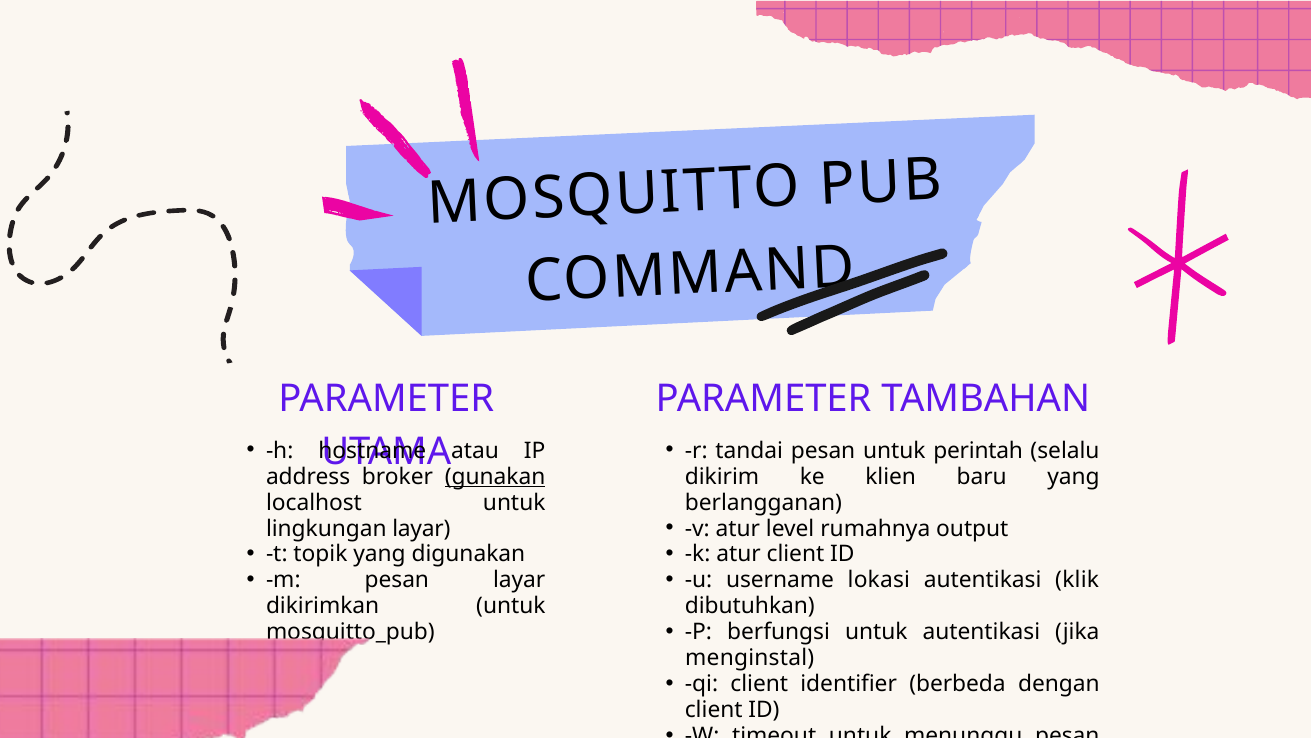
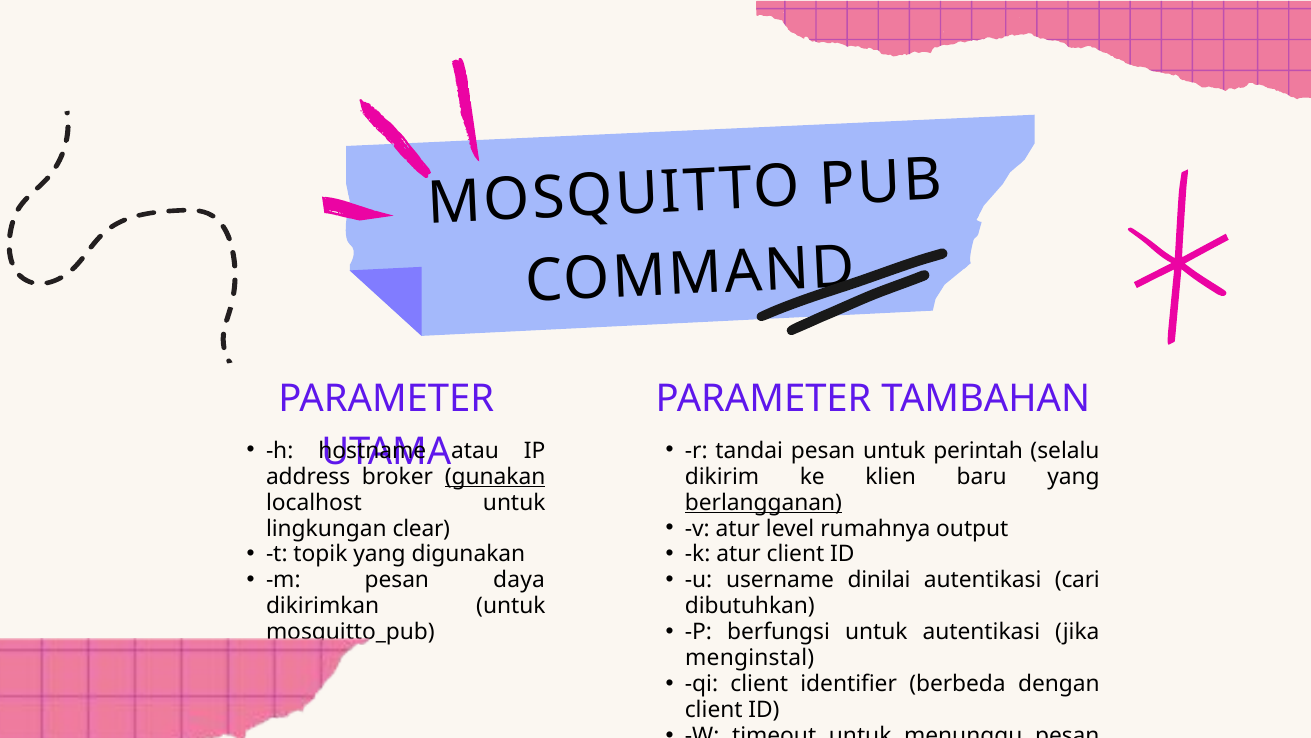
berlangganan underline: none -> present
lingkungan layar: layar -> clear
pesan layar: layar -> daya
lokasi: lokasi -> dinilai
klik: klik -> cari
